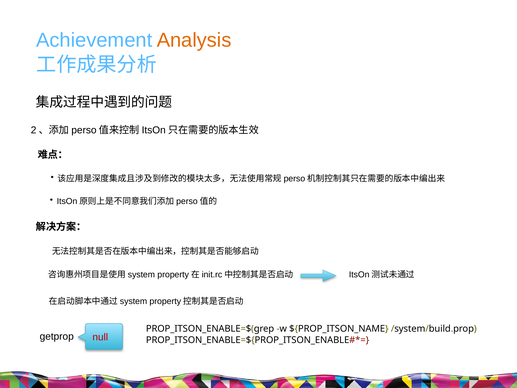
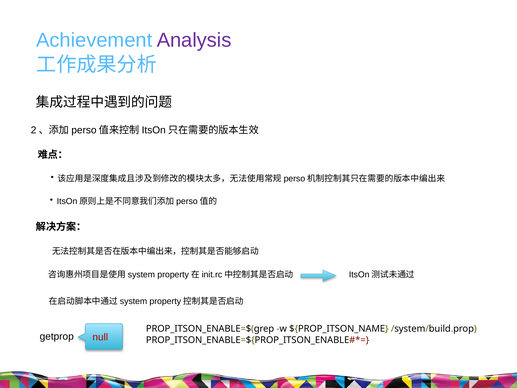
Analysis colour: orange -> purple
